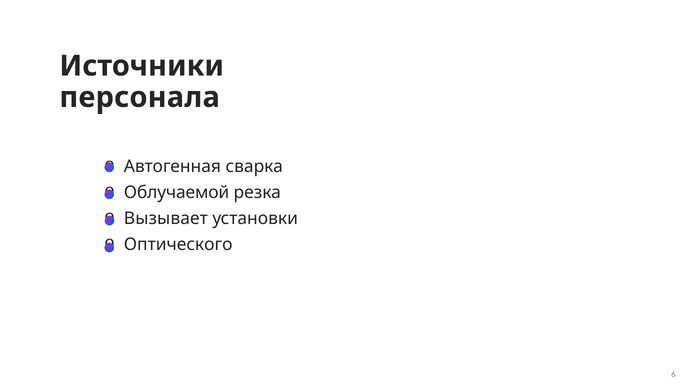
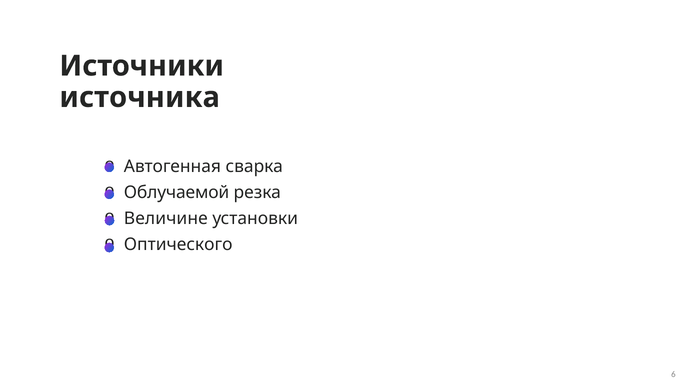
персонала: персонала -> источника
Вызывает: Вызывает -> Величине
